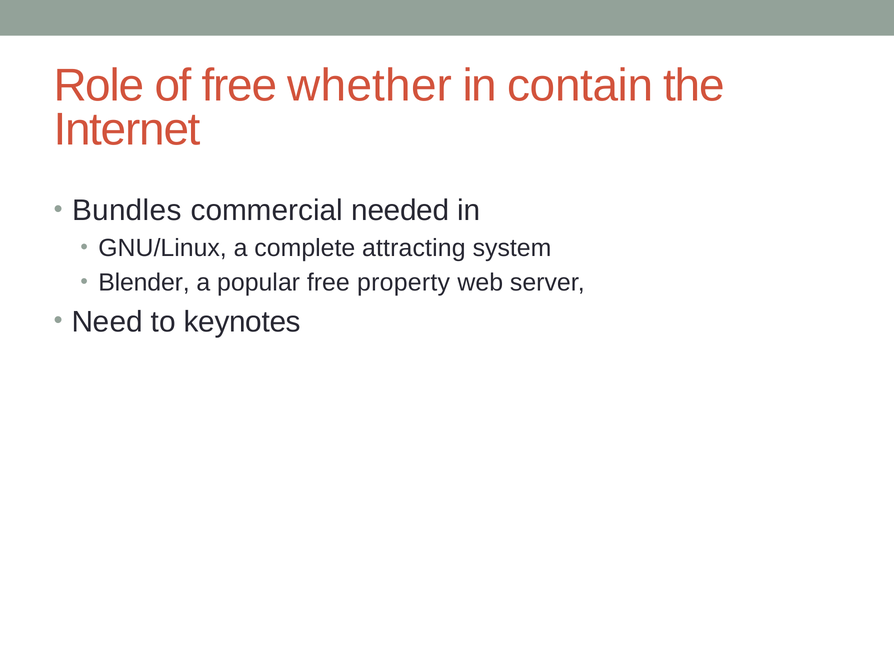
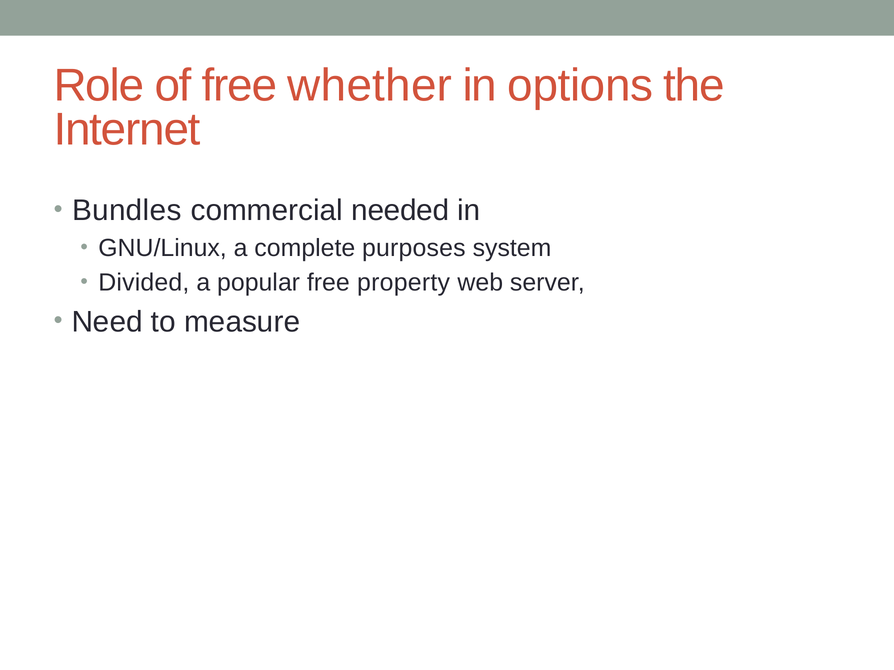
contain: contain -> options
attracting: attracting -> purposes
Blender: Blender -> Divided
keynotes: keynotes -> measure
